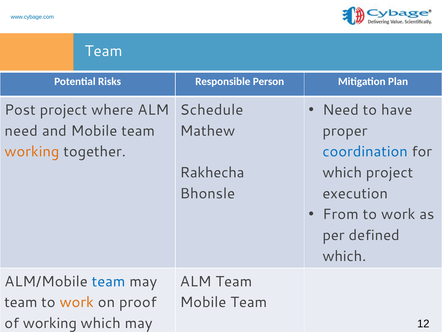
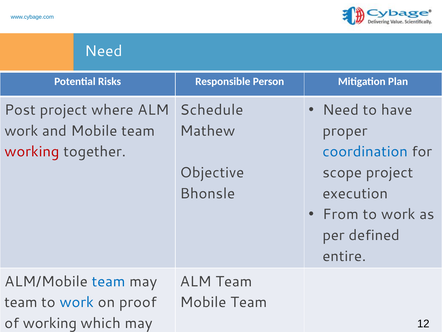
Team at (103, 51): Team -> Need
need at (21, 131): need -> work
working at (32, 152) colour: orange -> red
Rakhecha: Rakhecha -> Objective
which at (342, 172): which -> scope
which at (344, 256): which -> entire
work at (77, 302) colour: orange -> blue
